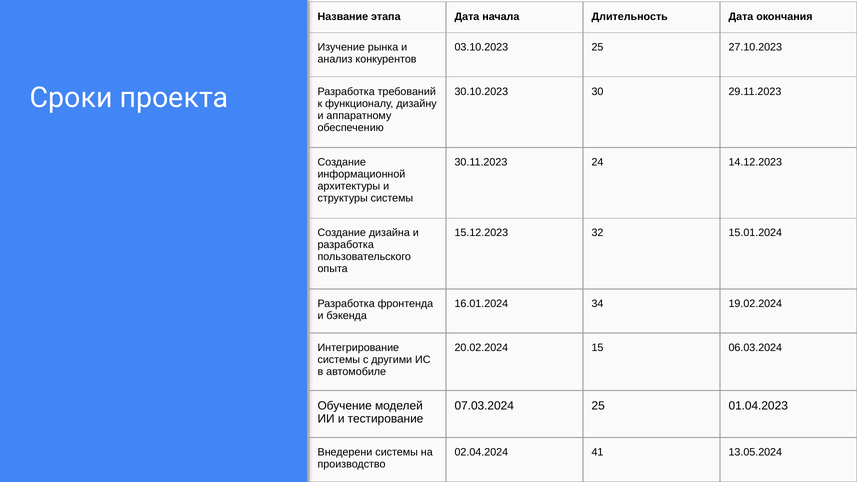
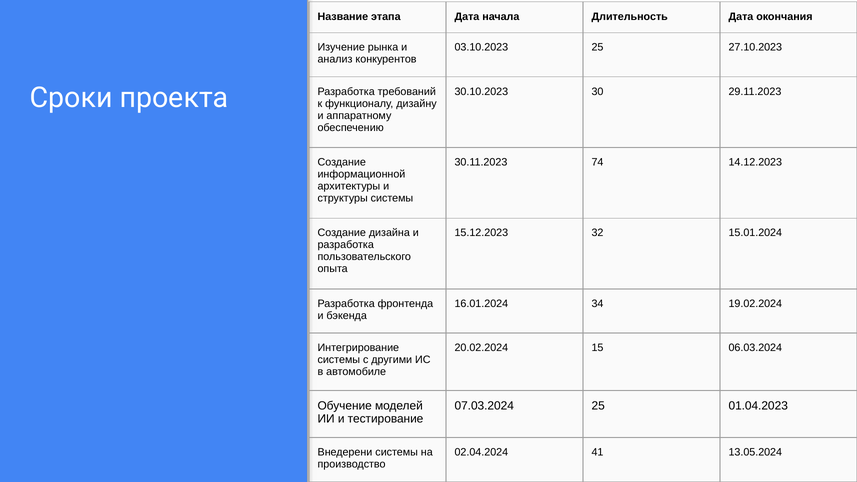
24: 24 -> 74
